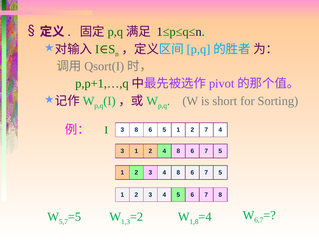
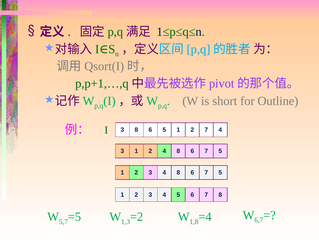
Sorting: Sorting -> Outline
